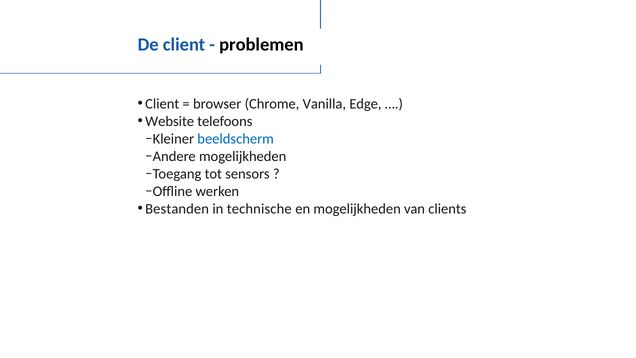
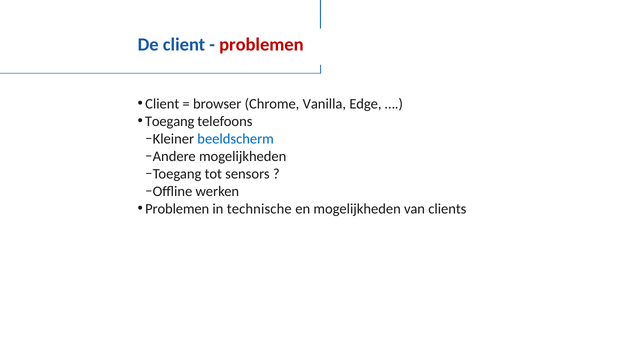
problemen at (261, 45) colour: black -> red
Website at (170, 121): Website -> Toegang
Bestanden at (177, 209): Bestanden -> Problemen
